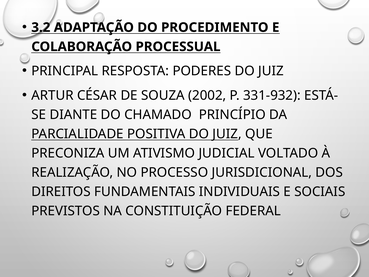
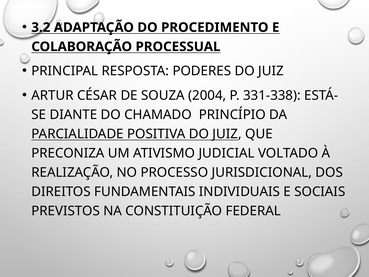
2002: 2002 -> 2004
331-932: 331-932 -> 331-338
